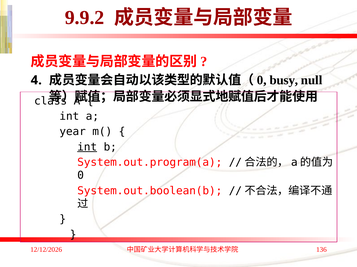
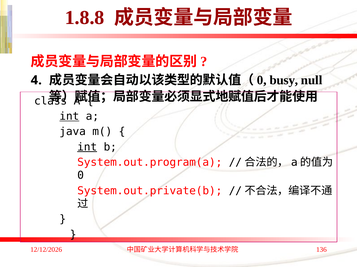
9.9.2: 9.9.2 -> 1.8.8
int at (69, 117) underline: none -> present
year: year -> java
System.out.boolean(b: System.out.boolean(b -> System.out.private(b
